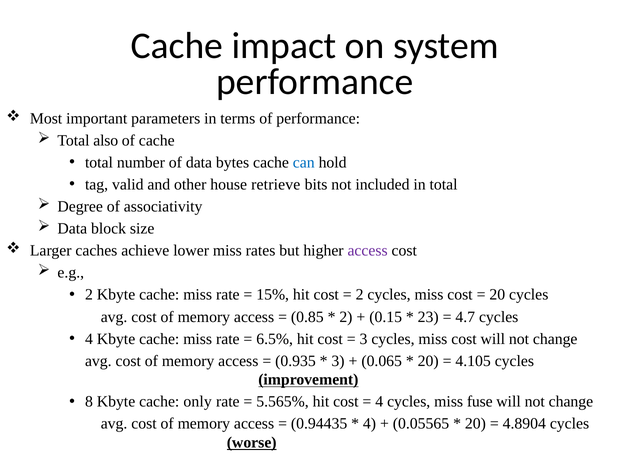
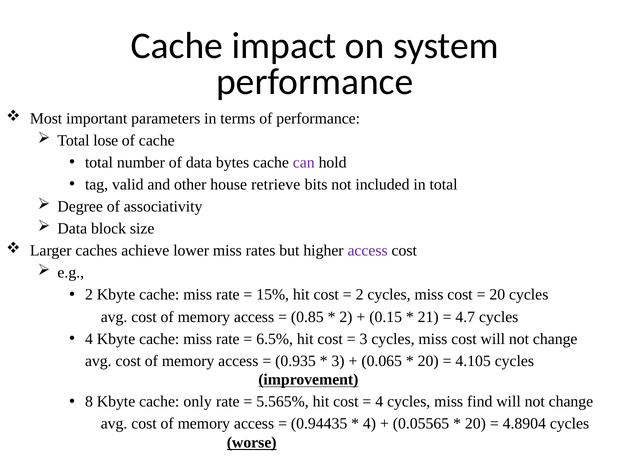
also: also -> lose
can colour: blue -> purple
23: 23 -> 21
fuse: fuse -> find
